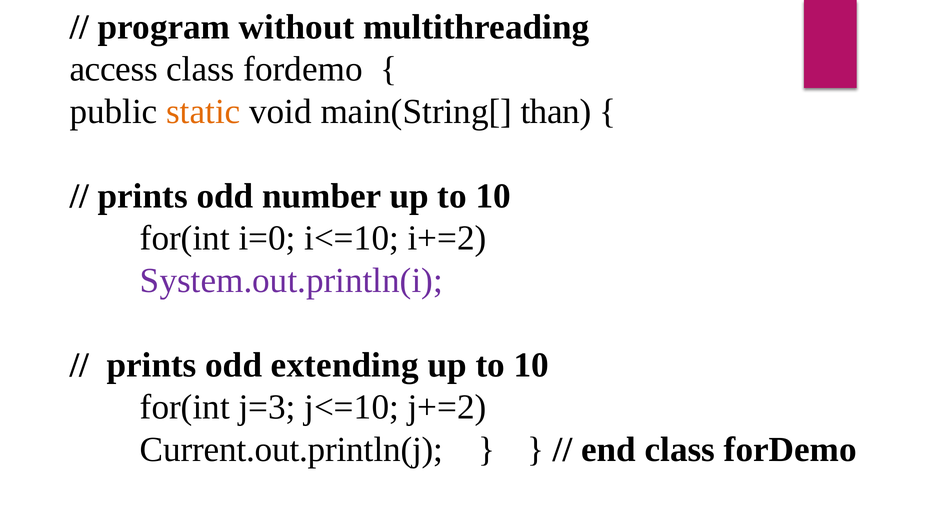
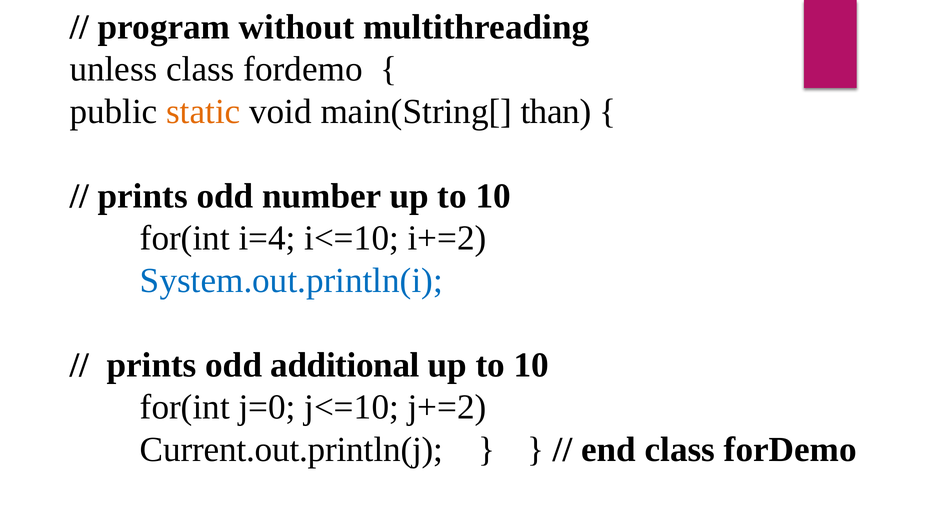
access: access -> unless
i=0: i=0 -> i=4
System.out.println(i colour: purple -> blue
extending: extending -> additional
j=3: j=3 -> j=0
